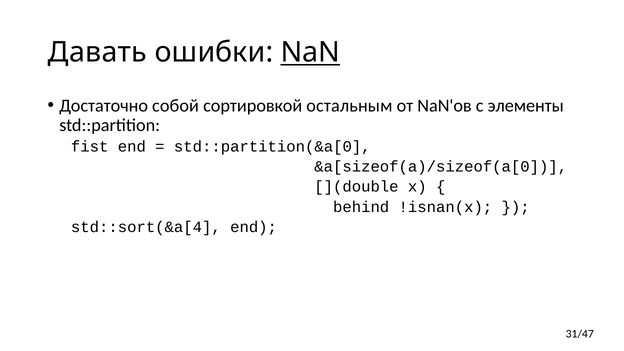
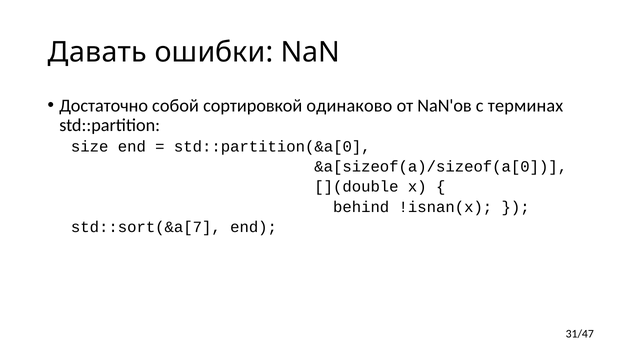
NaN underline: present -> none
остальным: остальным -> одинаково
элементы: элементы -> терминах
fist: fist -> size
std::sort(&a[4: std::sort(&a[4 -> std::sort(&a[7
